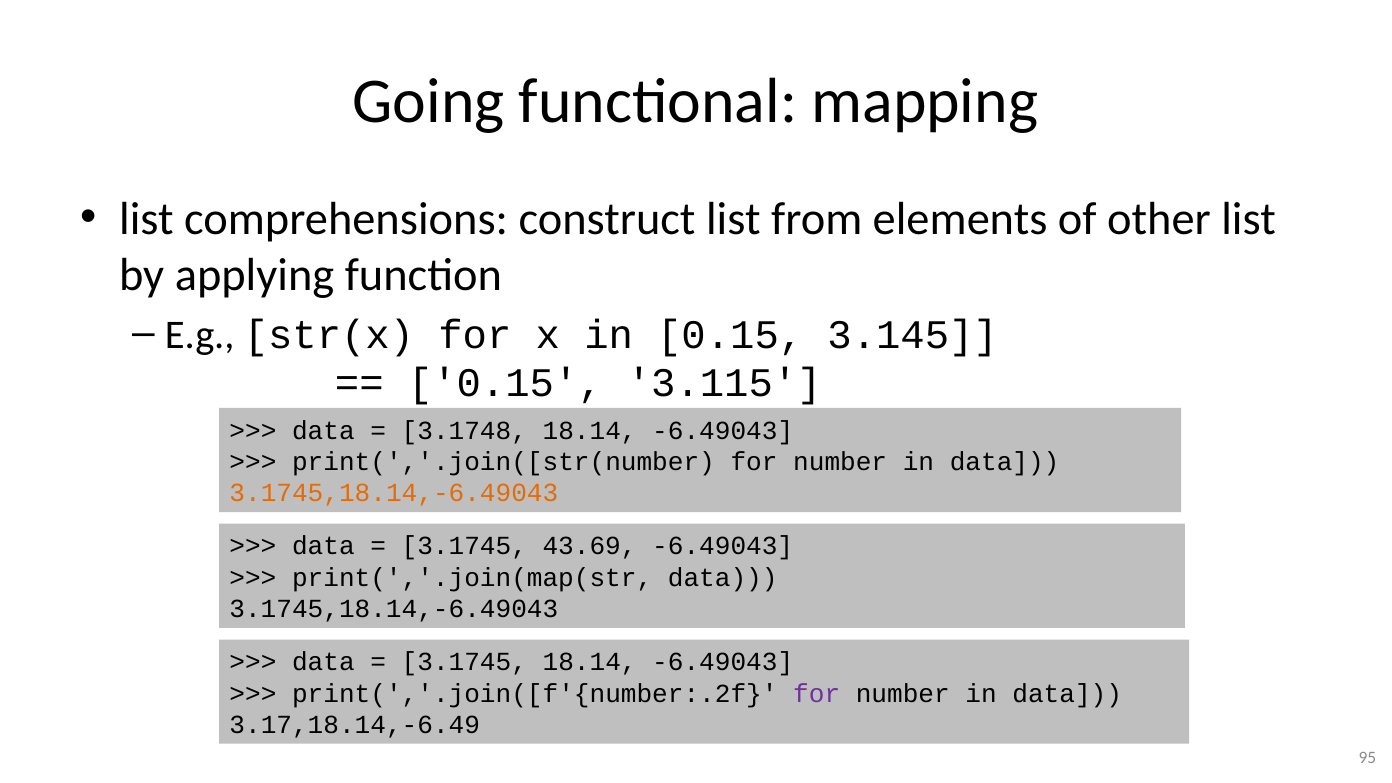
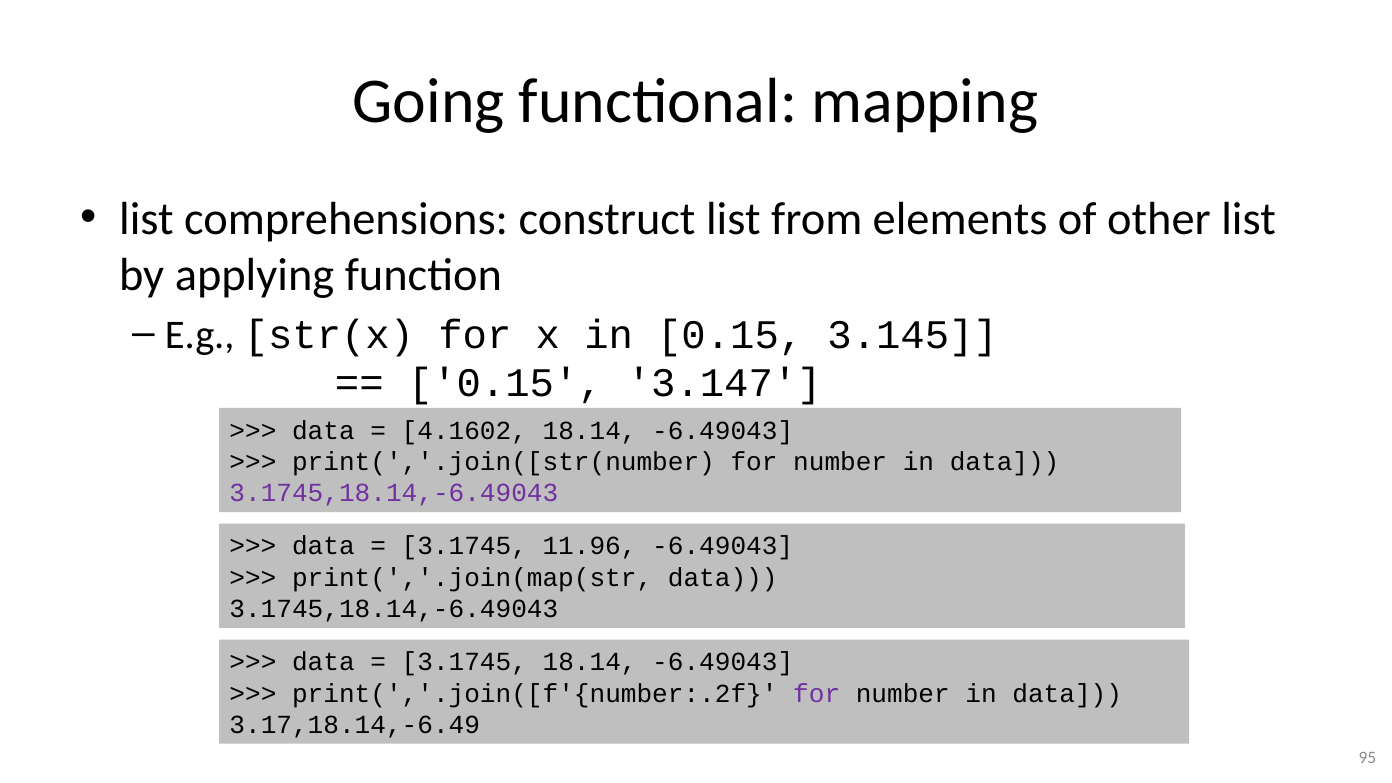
3.115: 3.115 -> 3.147
3.1748: 3.1748 -> 4.1602
3.1745,18.14,-6.49043 at (394, 493) colour: orange -> purple
43.69: 43.69 -> 11.96
